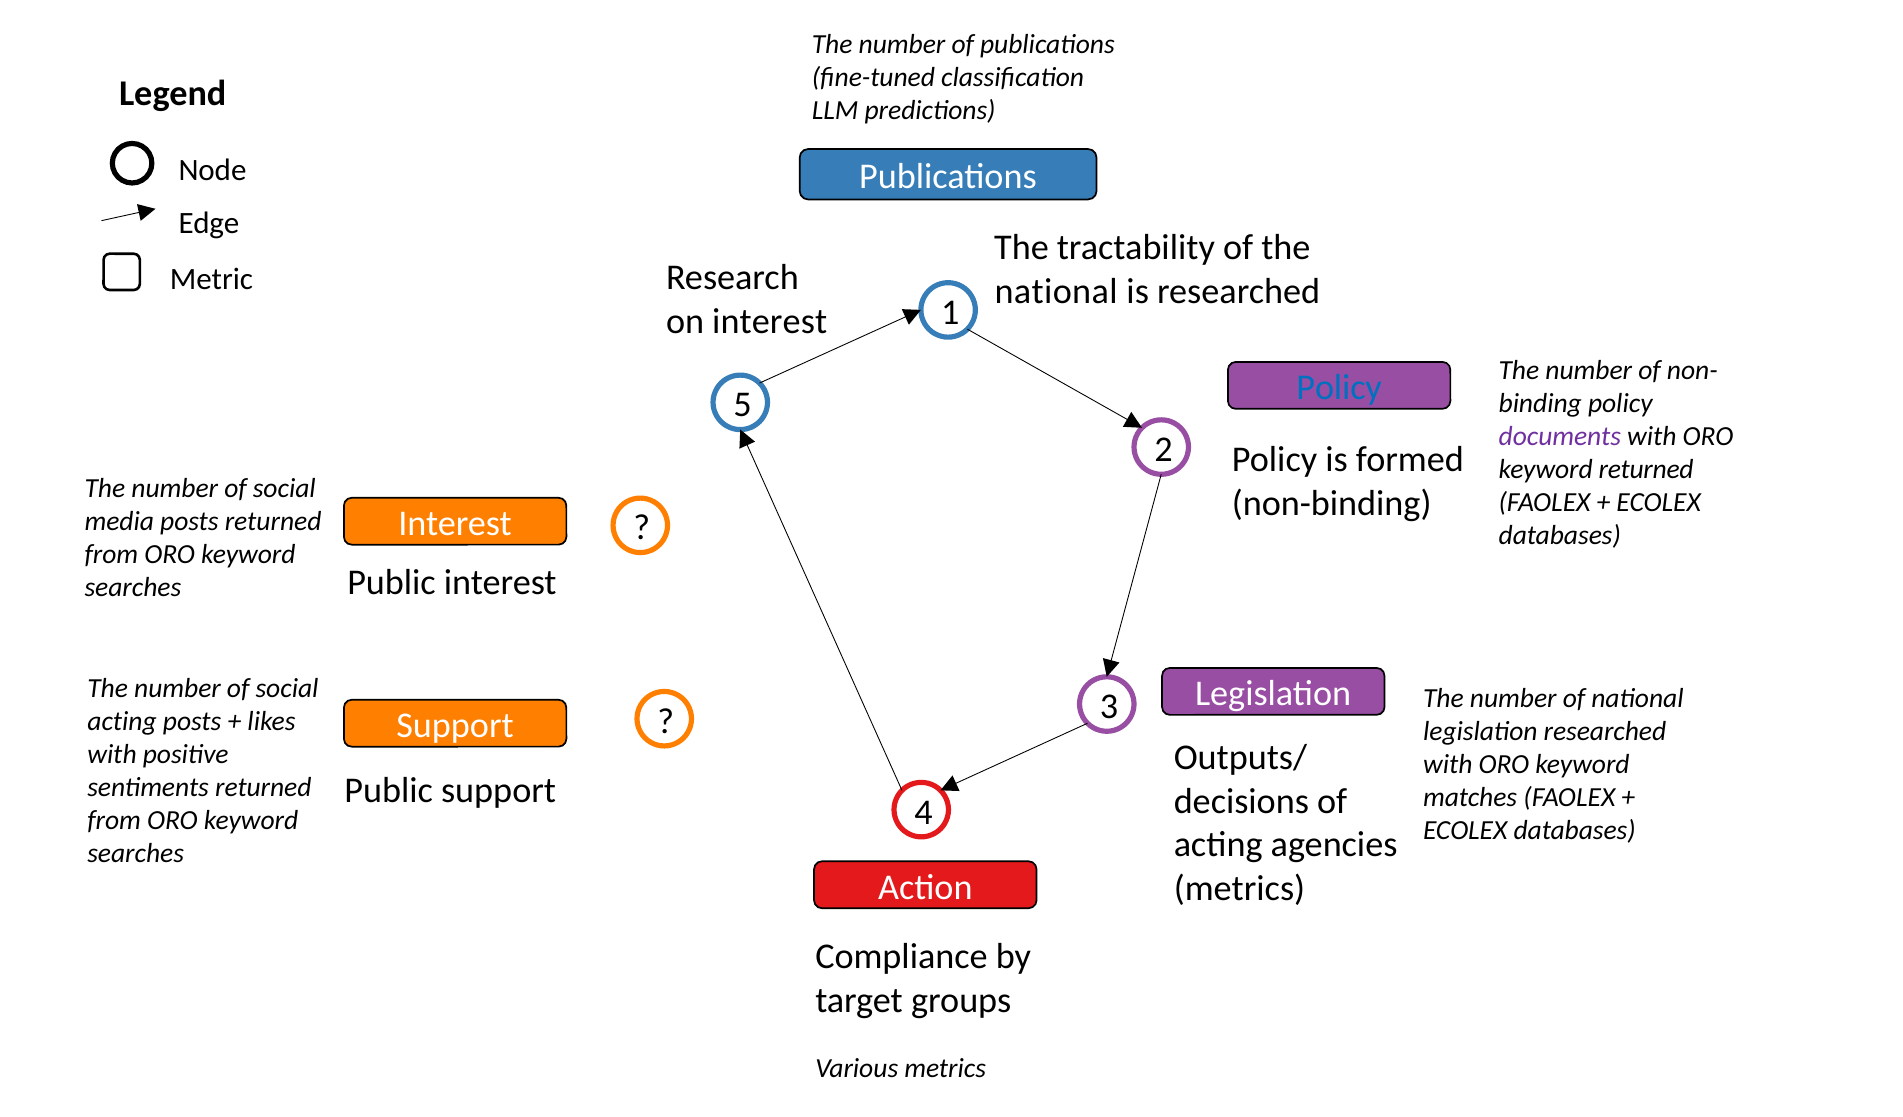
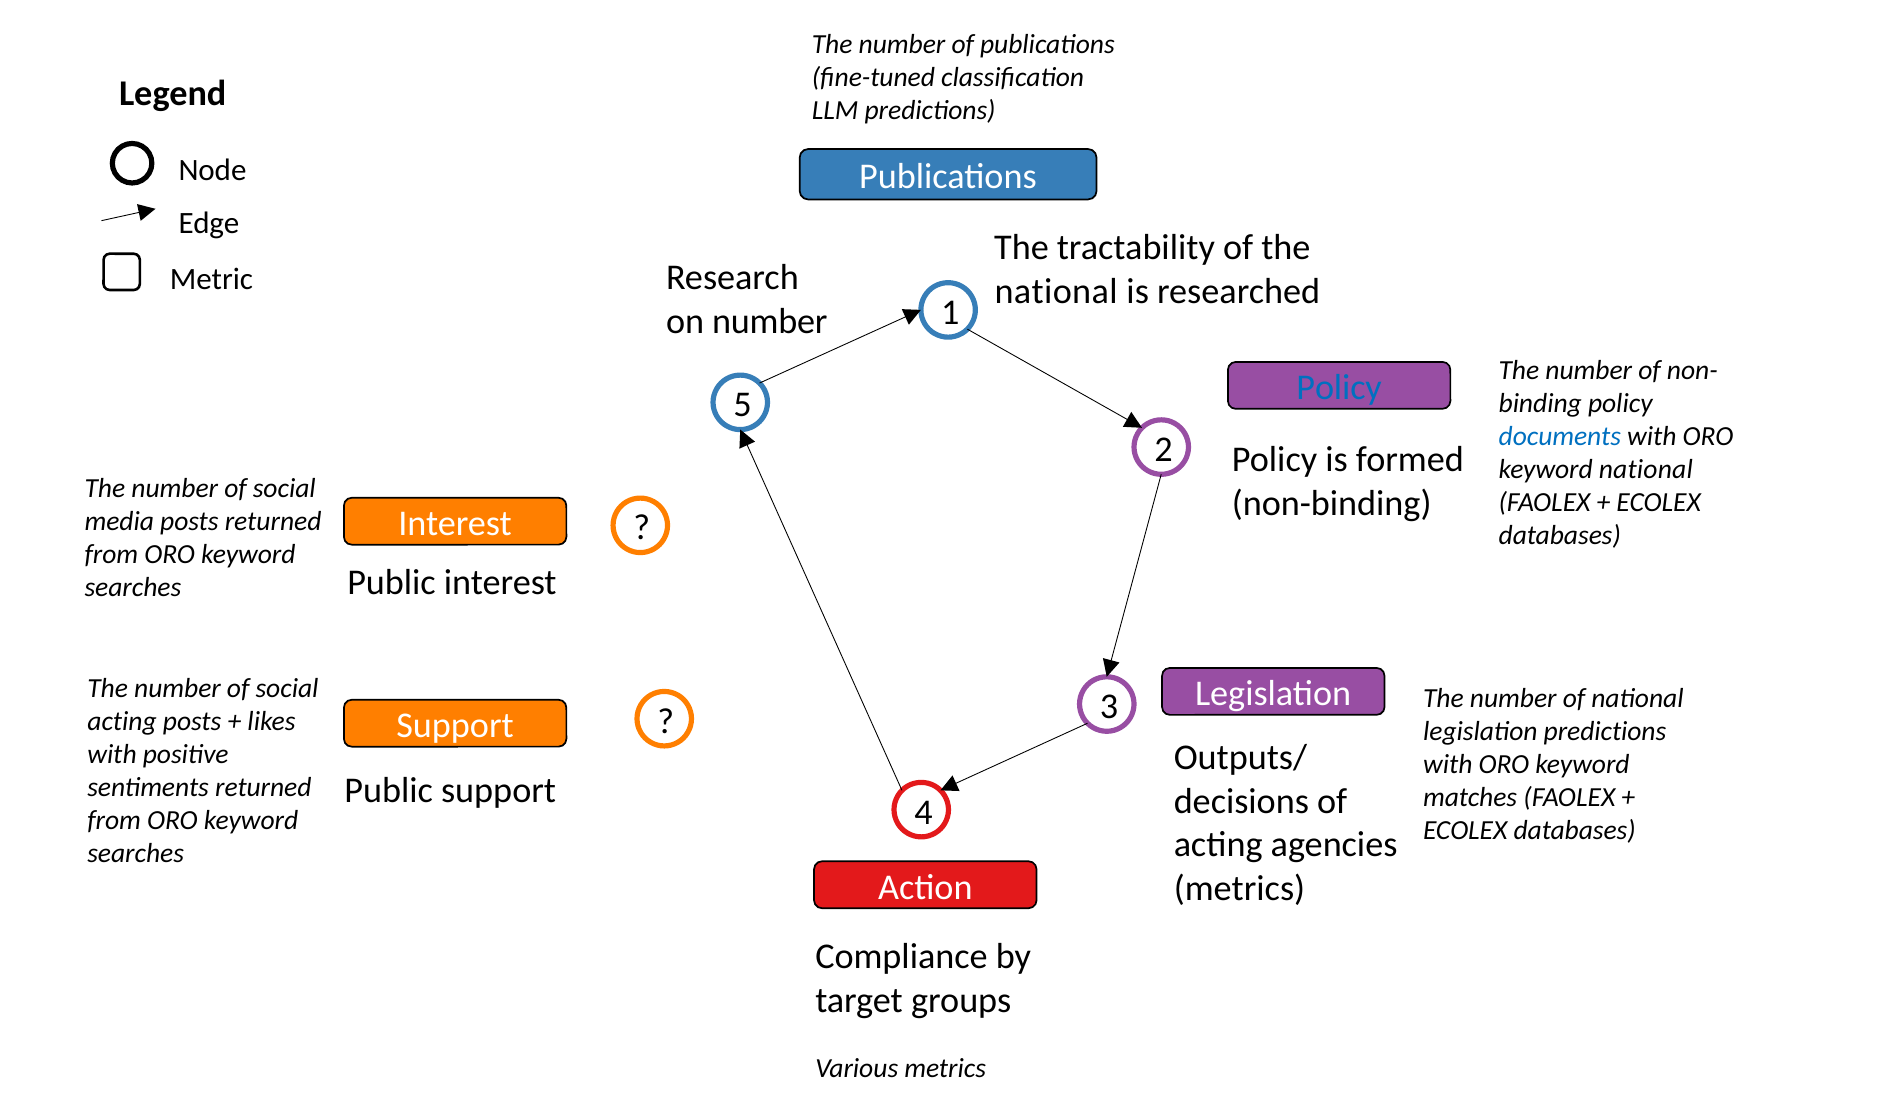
on interest: interest -> number
documents colour: purple -> blue
keyword returned: returned -> national
legislation researched: researched -> predictions
